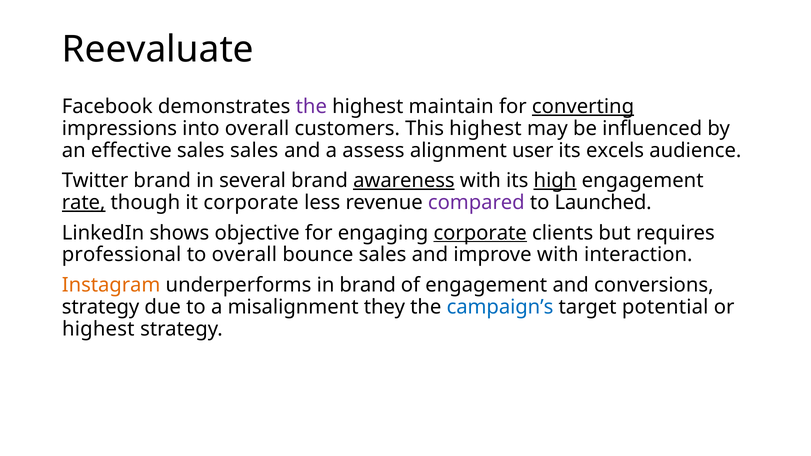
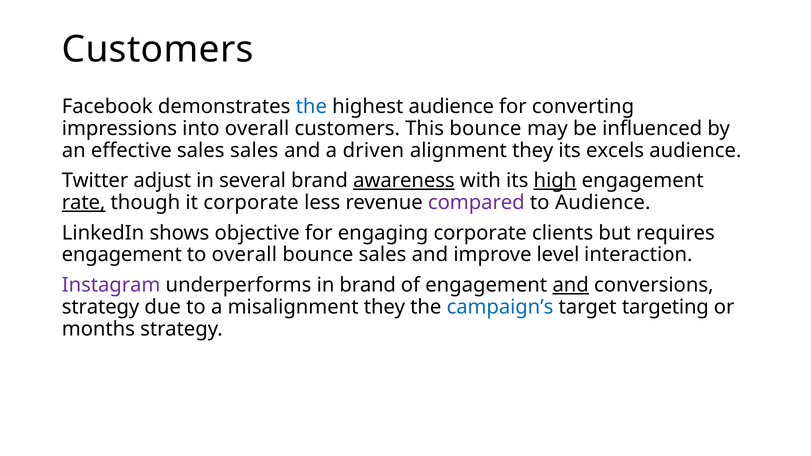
Reevaluate at (158, 50): Reevaluate -> Customers
the at (311, 107) colour: purple -> blue
highest maintain: maintain -> audience
converting underline: present -> none
This highest: highest -> bounce
assess: assess -> driven
alignment user: user -> they
Twitter brand: brand -> adjust
to Launched: Launched -> Audience
corporate at (480, 233) underline: present -> none
professional at (122, 255): professional -> engagement
improve with: with -> level
Instagram colour: orange -> purple
and at (571, 285) underline: none -> present
potential: potential -> targeting
highest at (98, 329): highest -> months
